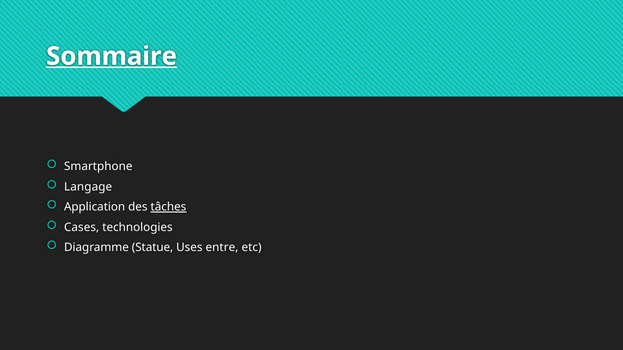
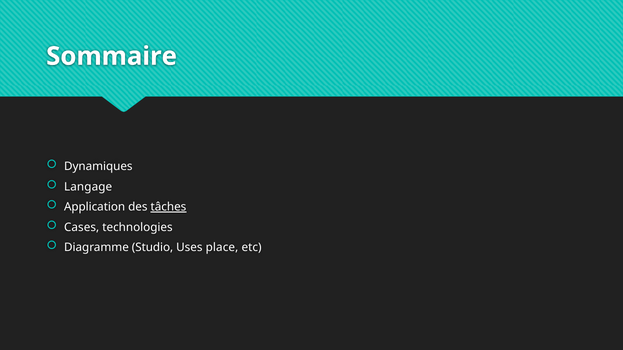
Sommaire underline: present -> none
Smartphone: Smartphone -> Dynamiques
Statue: Statue -> Studio
entre: entre -> place
